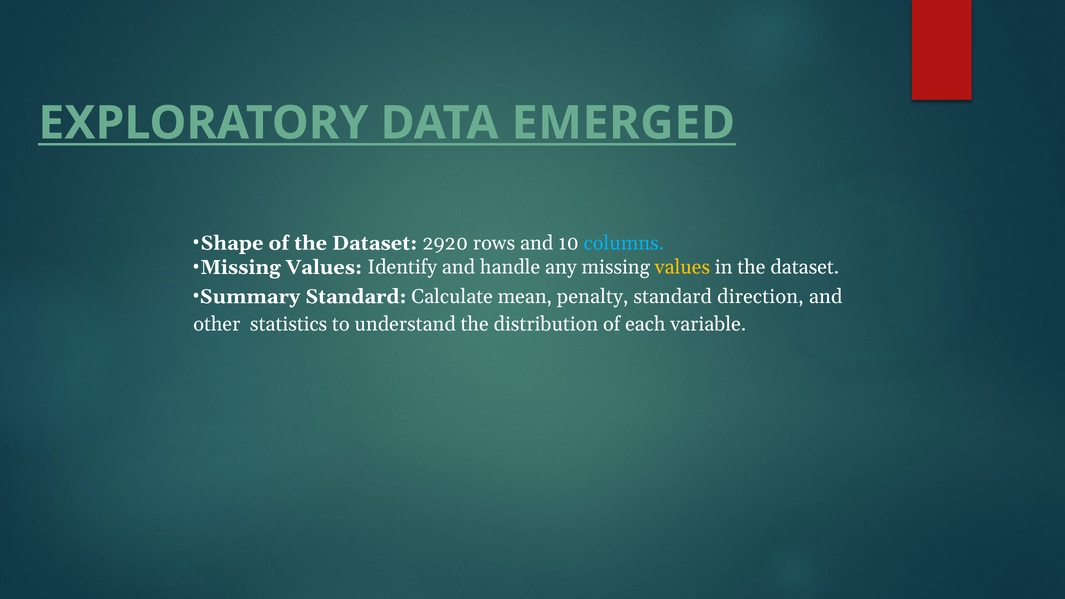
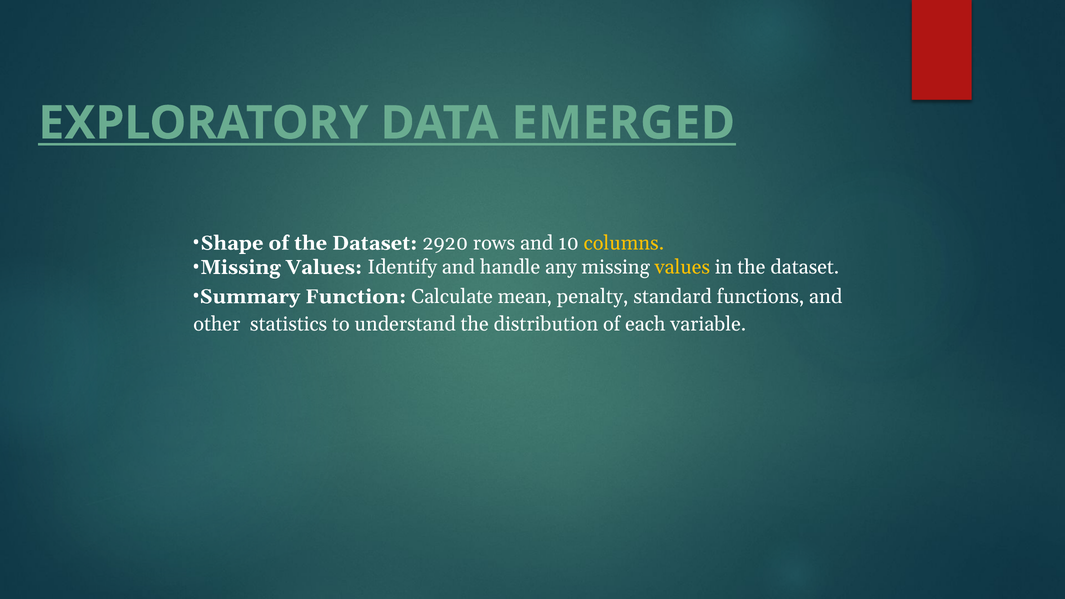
columns colour: light blue -> yellow
Summary Standard: Standard -> Function
direction: direction -> functions
